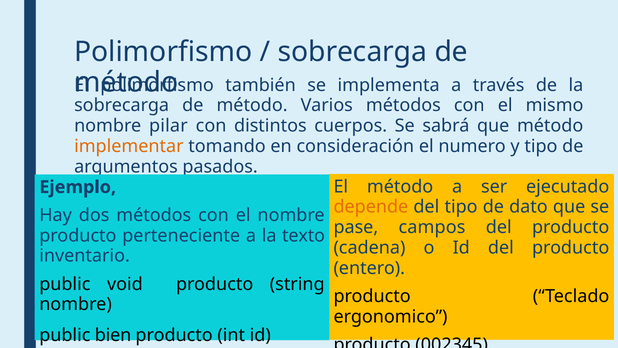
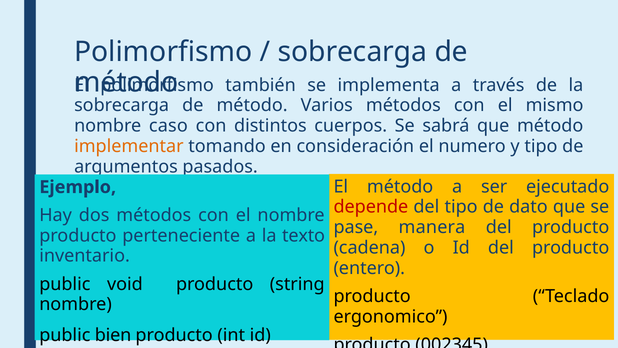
pilar: pilar -> caso
depende colour: orange -> red
campos: campos -> manera
